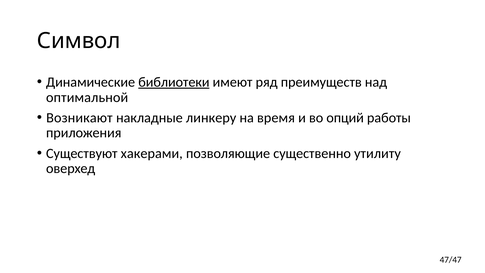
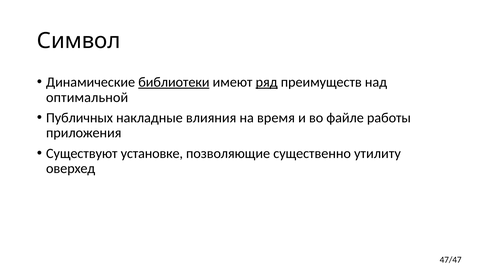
ряд underline: none -> present
Возникают: Возникают -> Публичных
линкеру: линкеру -> влияния
опций: опций -> файле
хакерами: хакерами -> установке
